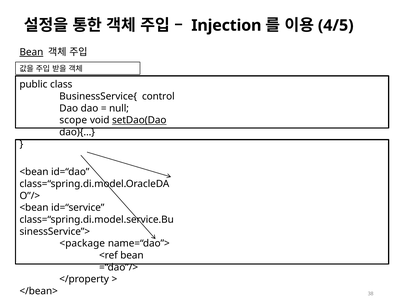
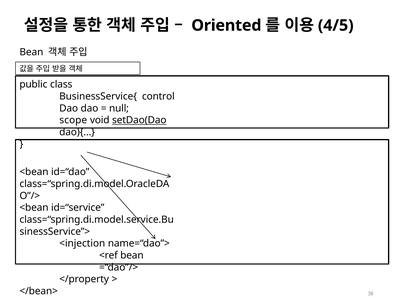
Injection: Injection -> Oriented
Bean at (31, 52) underline: present -> none
<package: <package -> <injection
